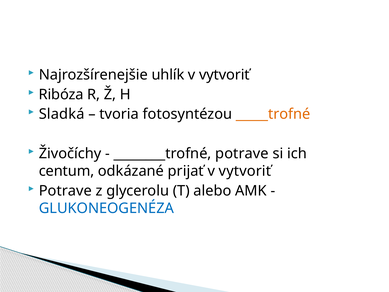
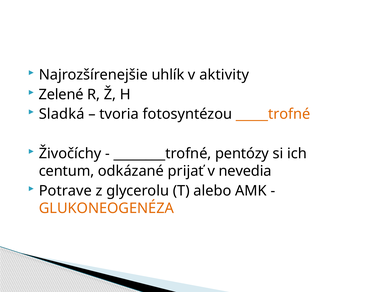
vytvoriť at (224, 75): vytvoriť -> aktivity
Ribóza: Ribóza -> Zelené
________trofné potrave: potrave -> pentózy
prijať v vytvoriť: vytvoriť -> nevedia
GLUKONEOGENÉZA colour: blue -> orange
